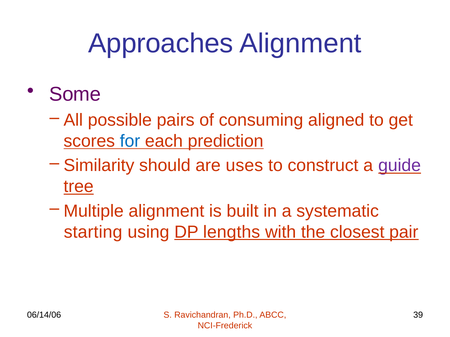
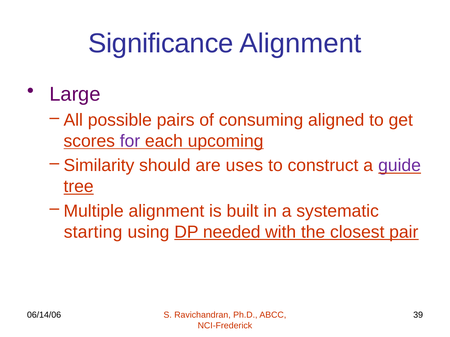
Approaches: Approaches -> Significance
Some: Some -> Large
for colour: blue -> purple
prediction: prediction -> upcoming
lengths: lengths -> needed
